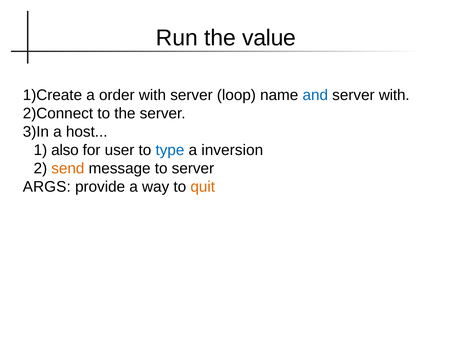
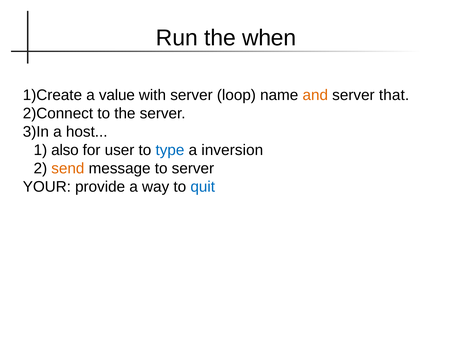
value: value -> when
order: order -> value
and colour: blue -> orange
server with: with -> that
ARGS: ARGS -> YOUR
quit colour: orange -> blue
